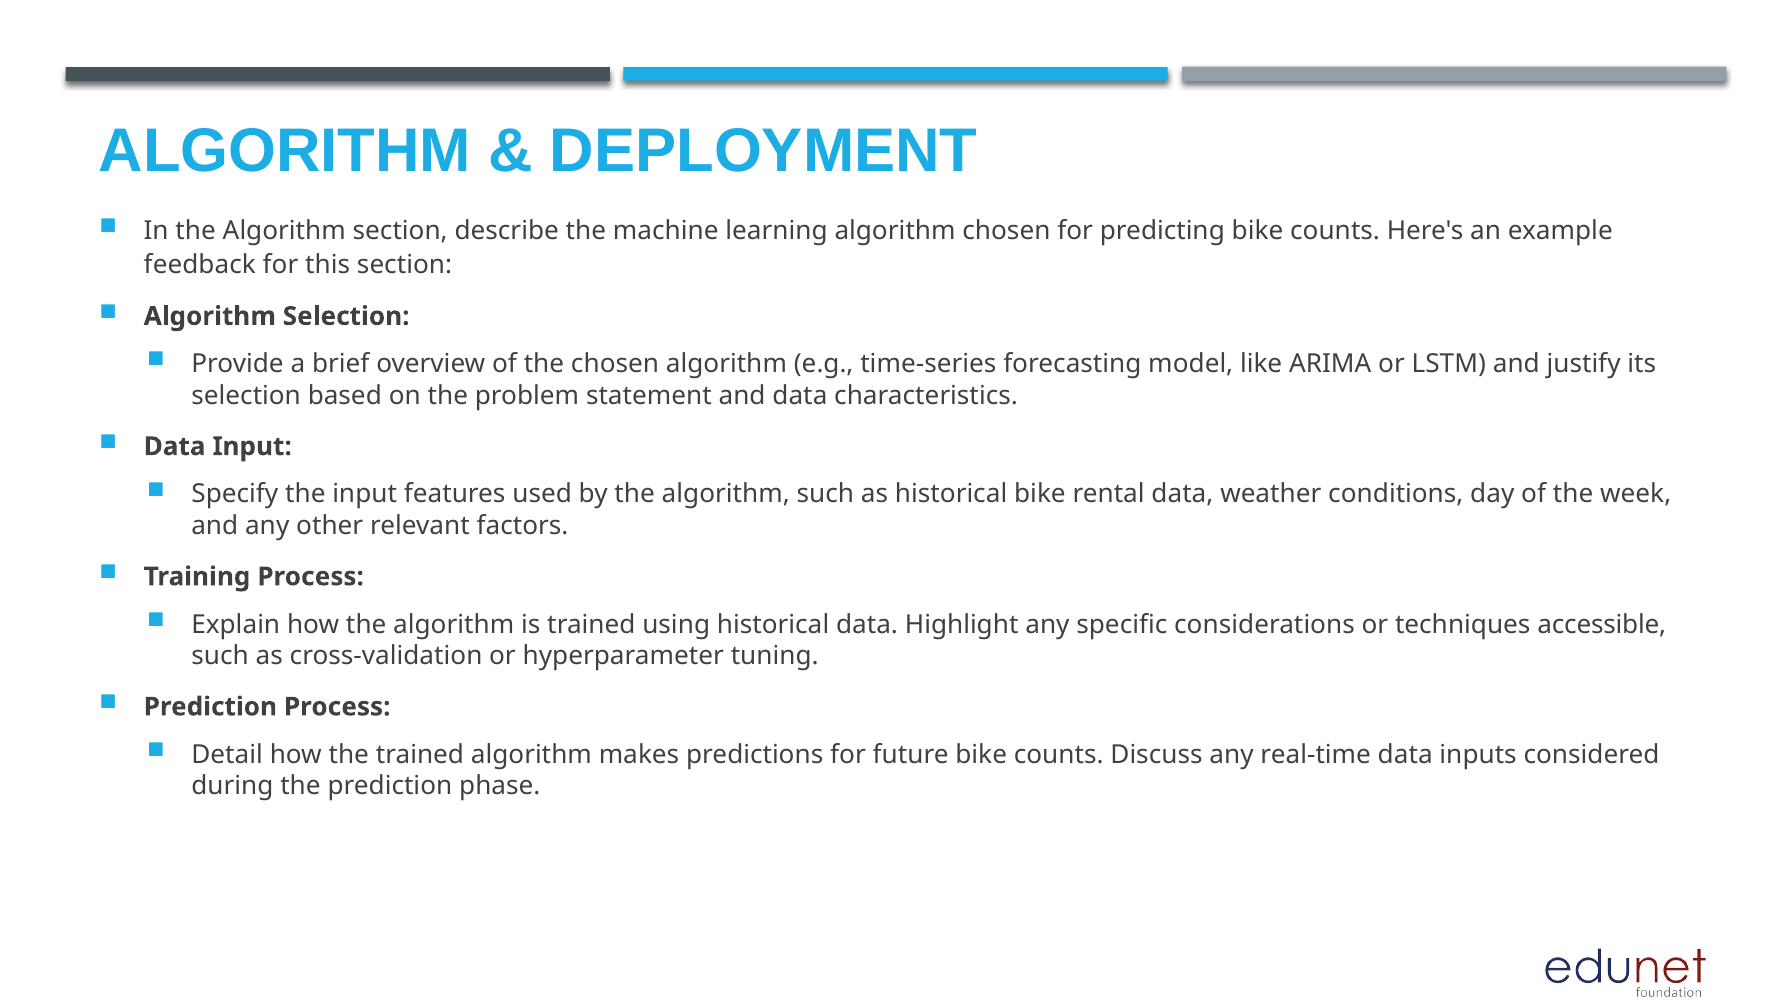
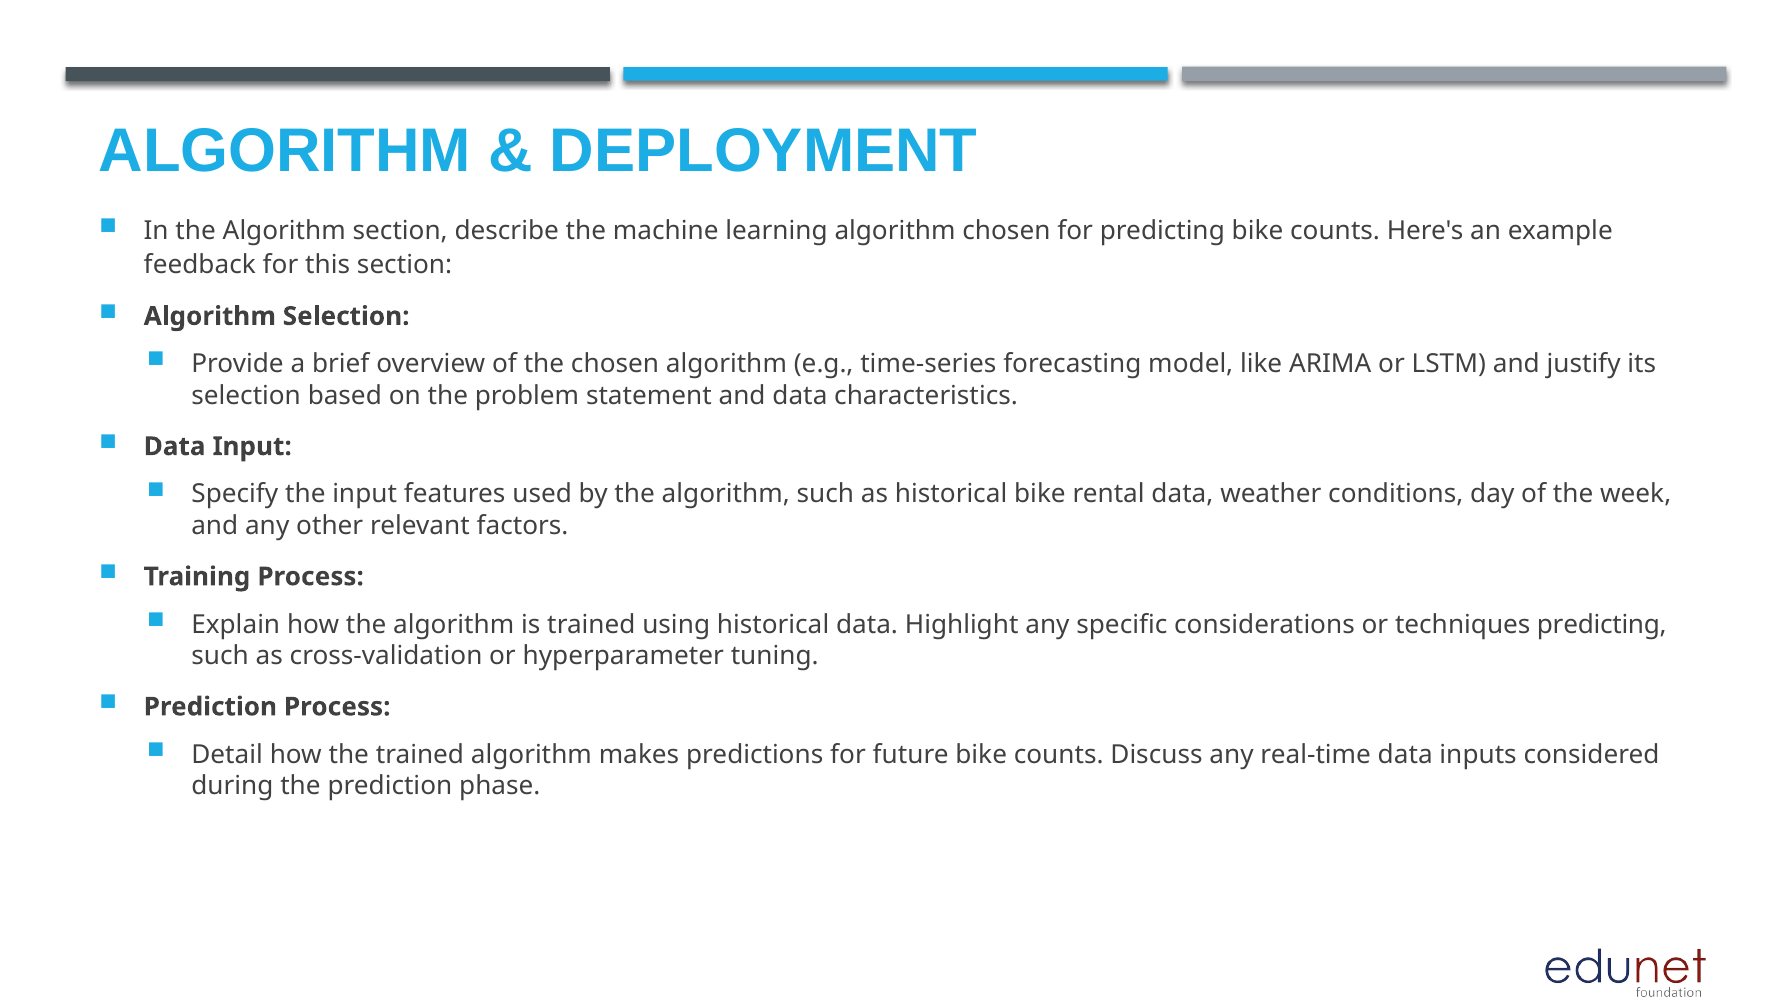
techniques accessible: accessible -> predicting
